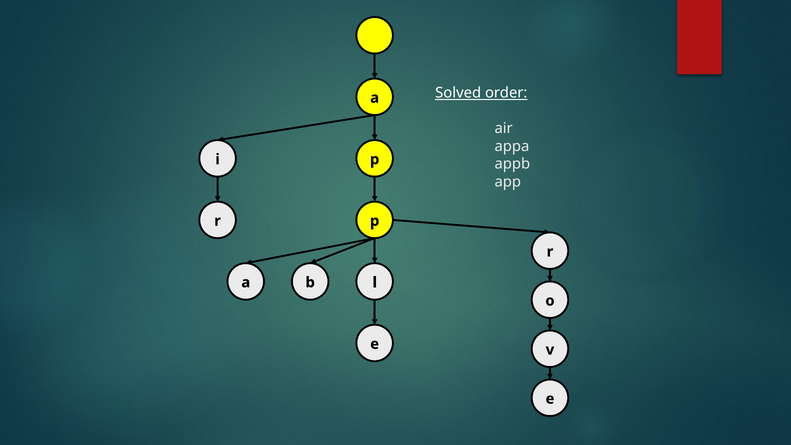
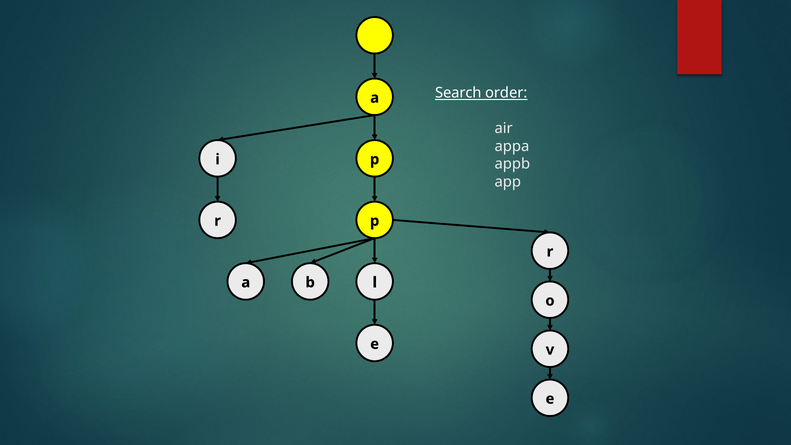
Solved: Solved -> Search
